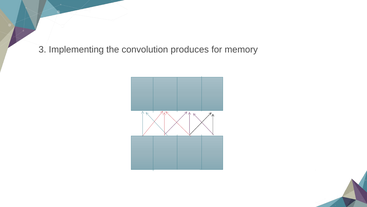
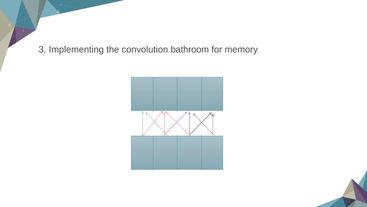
produces: produces -> bathroom
